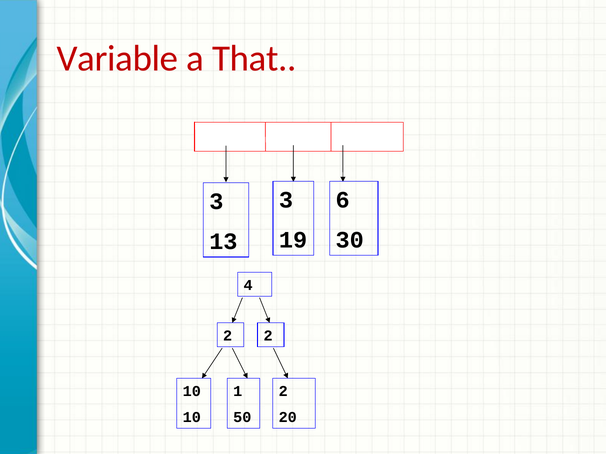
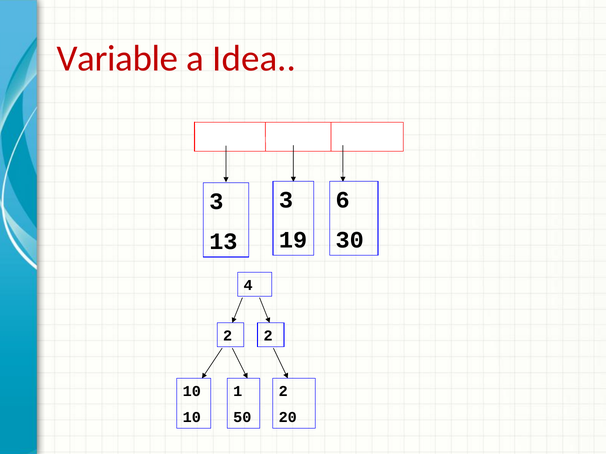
That: That -> Idea
